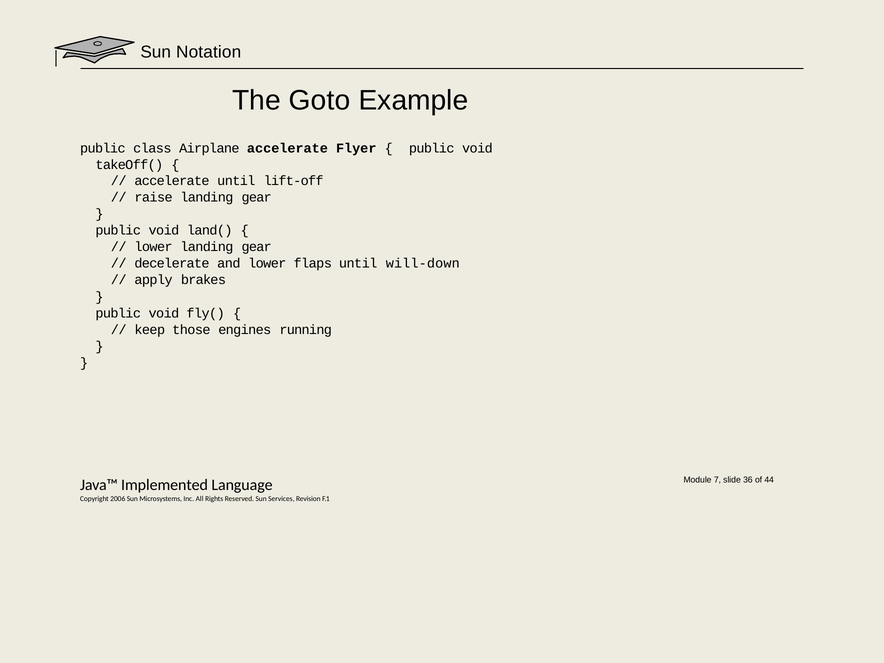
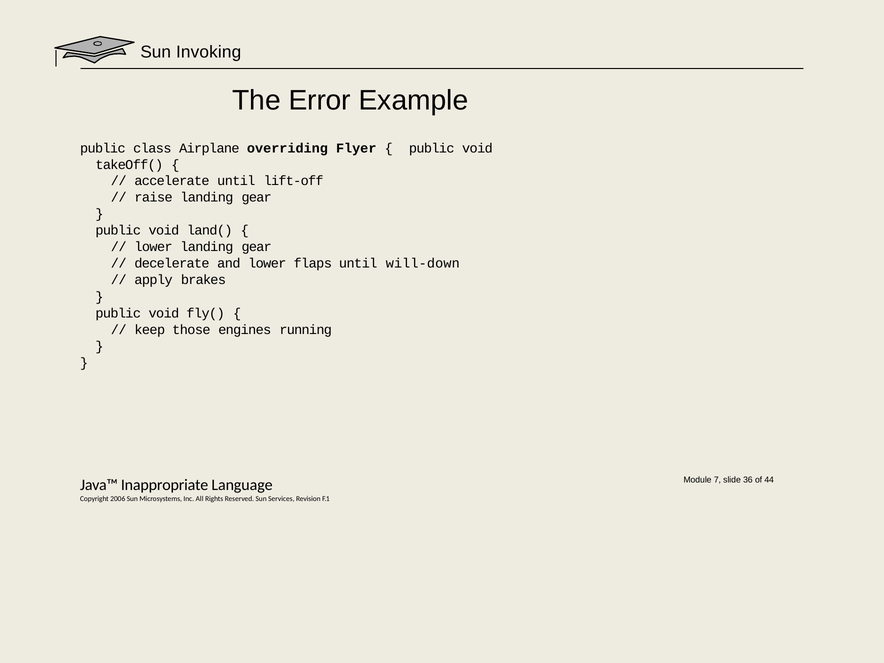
Notation: Notation -> Invoking
Goto: Goto -> Error
Airplane accelerate: accelerate -> overriding
Implemented: Implemented -> Inappropriate
